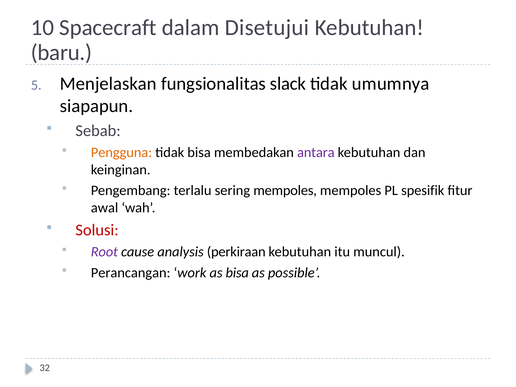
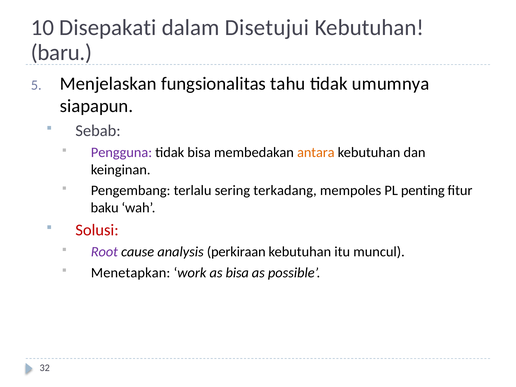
Spacecraft: Spacecraft -> Disepakati
slack: slack -> tahu
Pengguna colour: orange -> purple
antara colour: purple -> orange
sering mempoles: mempoles -> terkadang
spesifik: spesifik -> penting
awal: awal -> baku
Perancangan: Perancangan -> Menetapkan
